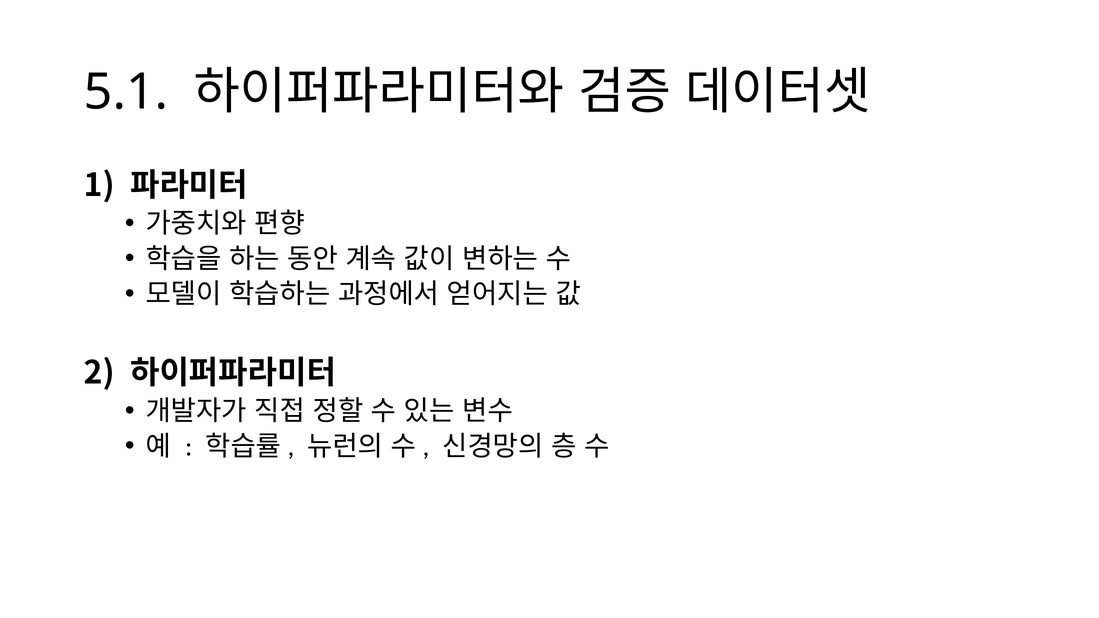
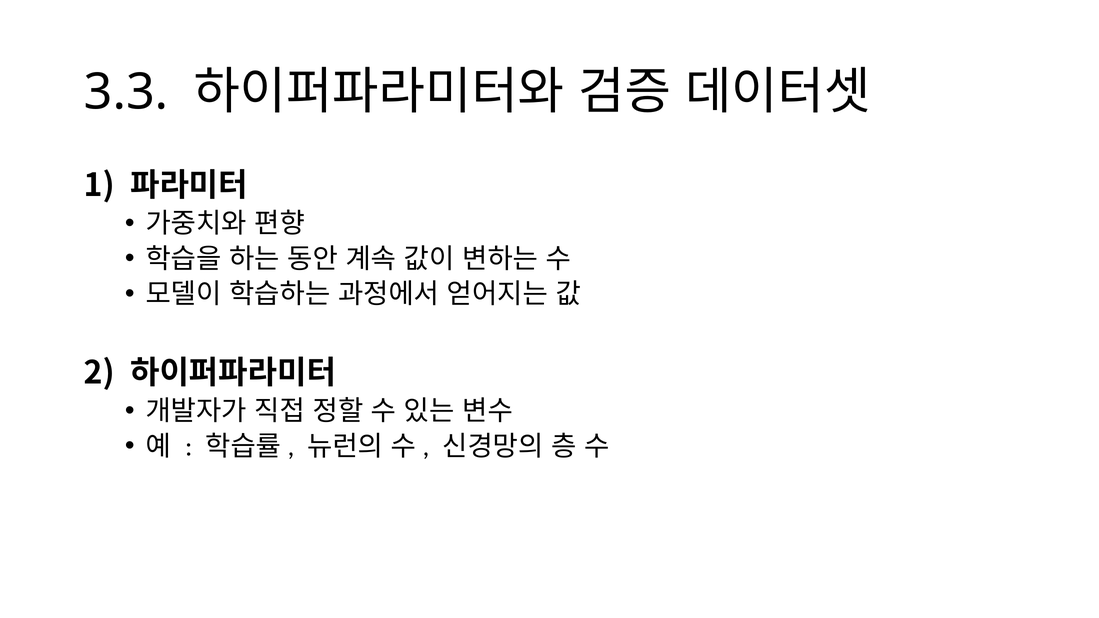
5.1: 5.1 -> 3.3
